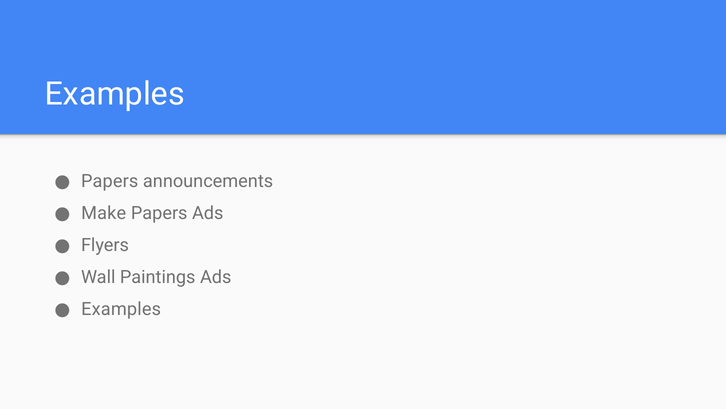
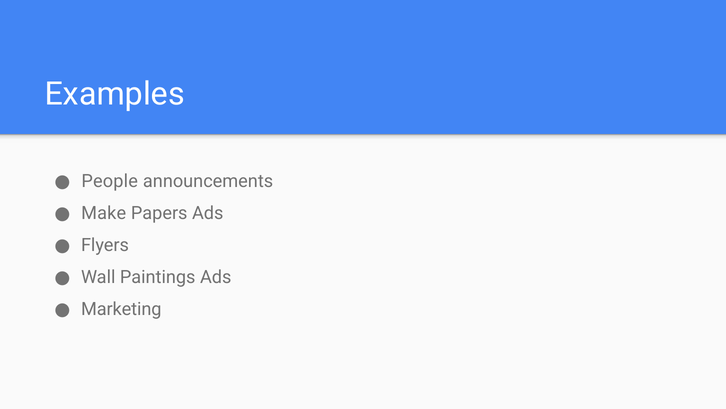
Papers at (110, 181): Papers -> People
Examples at (121, 309): Examples -> Marketing
